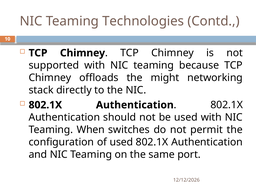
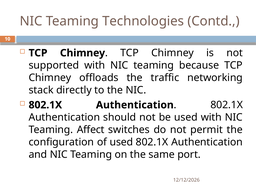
might: might -> traffic
When: When -> Affect
